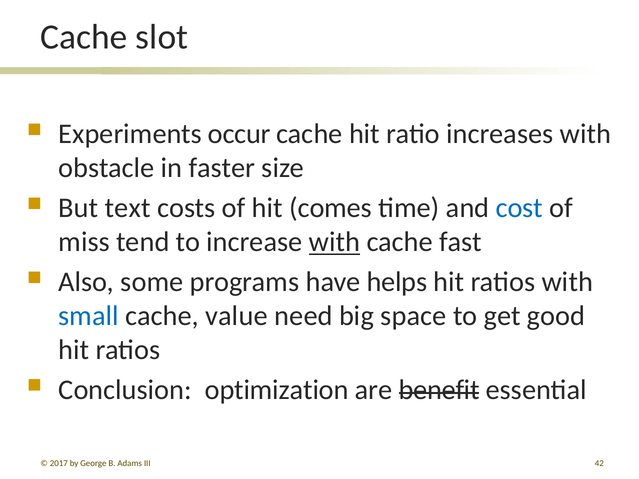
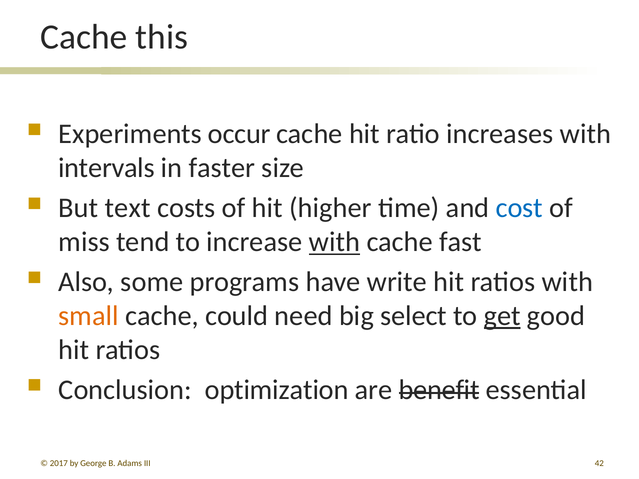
slot: slot -> this
obstacle: obstacle -> intervals
comes: comes -> higher
helps: helps -> write
small colour: blue -> orange
value: value -> could
space: space -> select
get underline: none -> present
